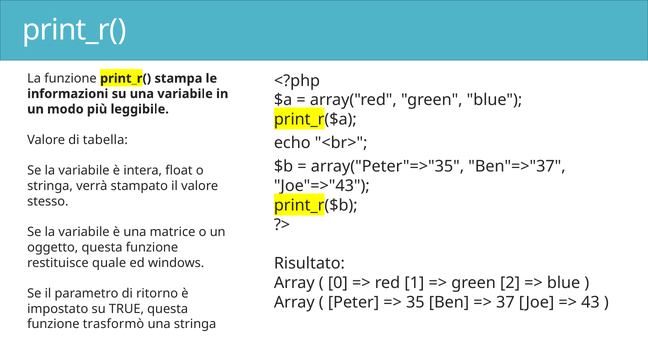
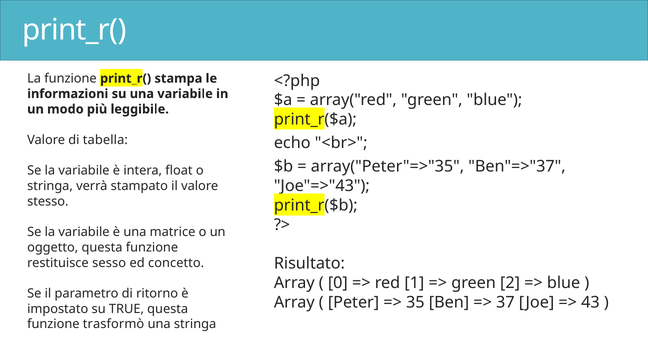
quale: quale -> sesso
windows: windows -> concetto
